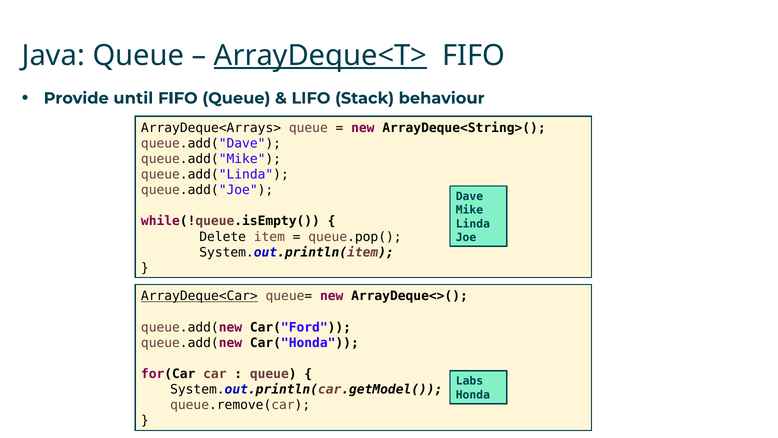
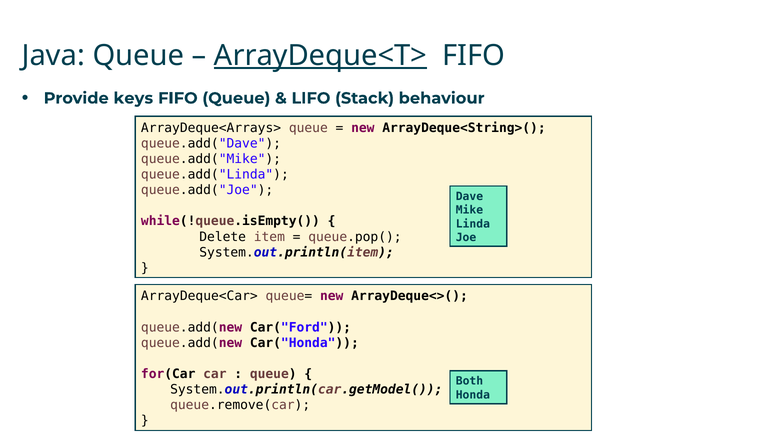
until: until -> keys
ArrayDeque<Car> underline: present -> none
Labs: Labs -> Both
